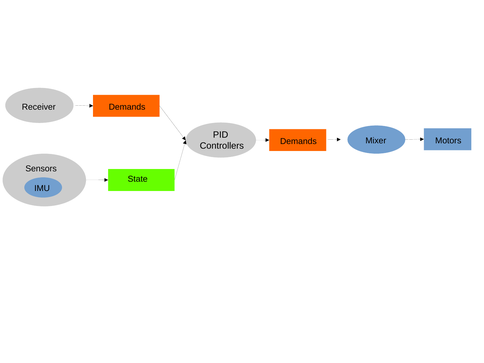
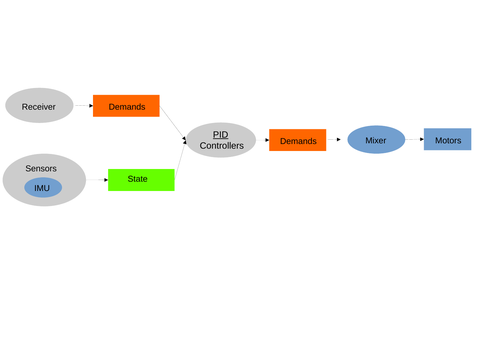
PID underline: none -> present
